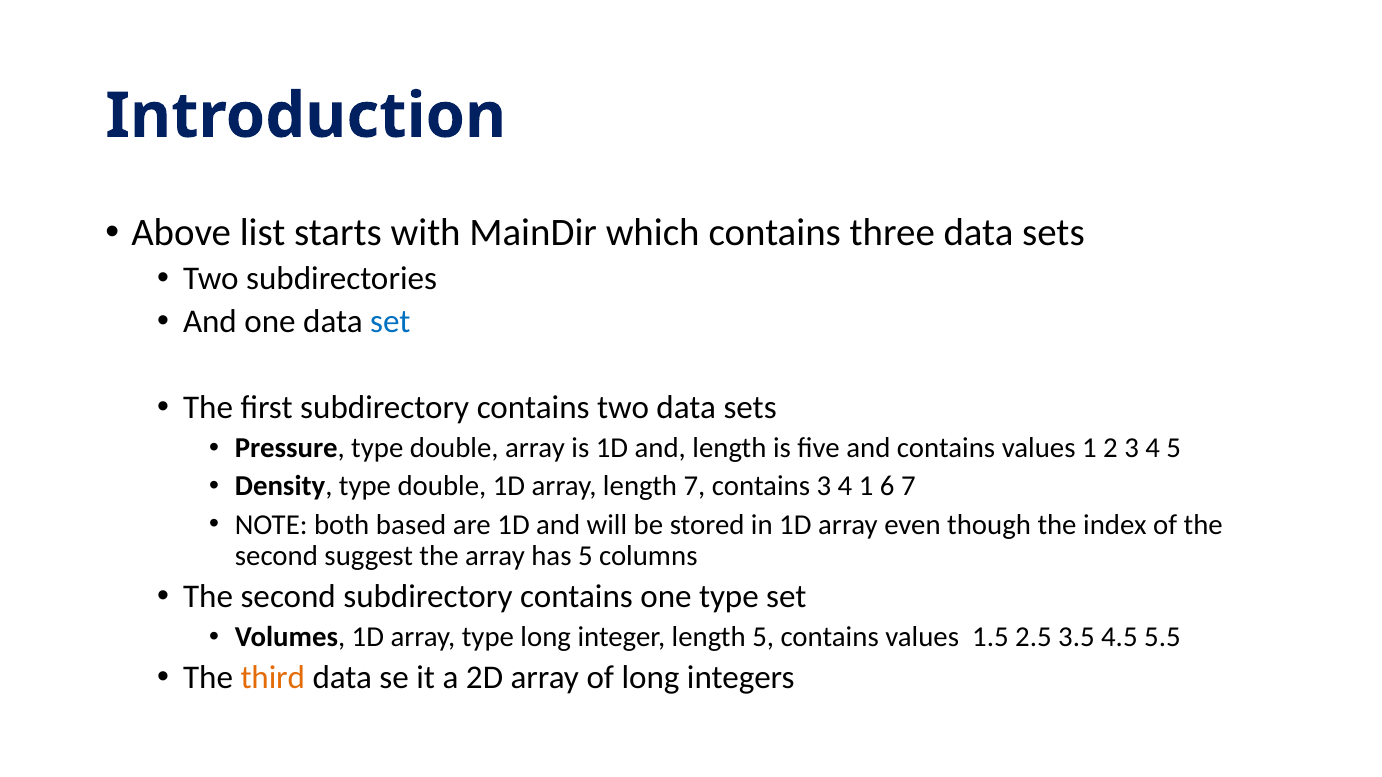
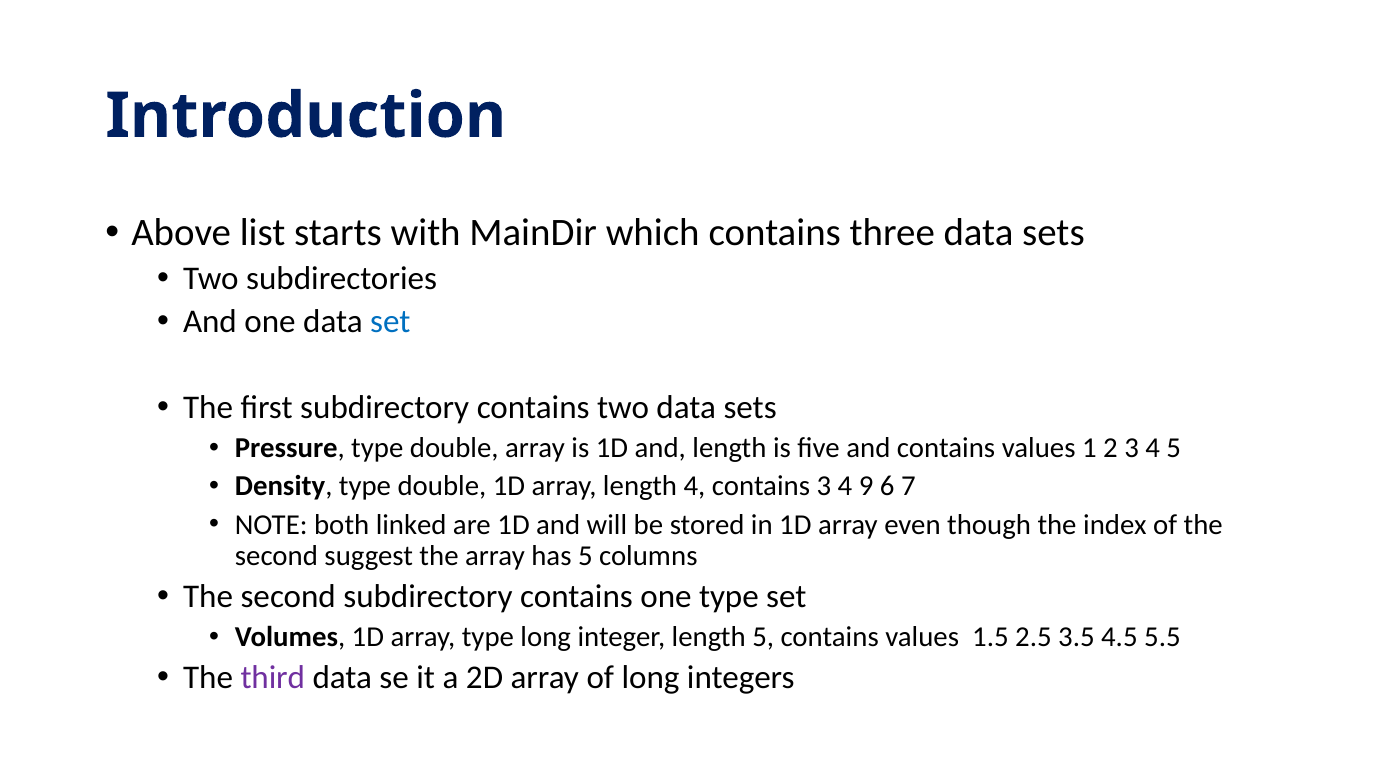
length 7: 7 -> 4
4 1: 1 -> 9
based: based -> linked
third colour: orange -> purple
